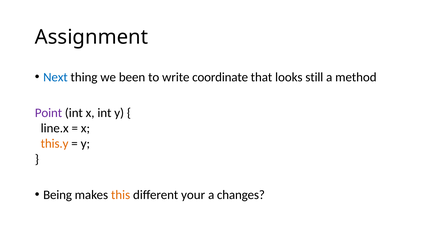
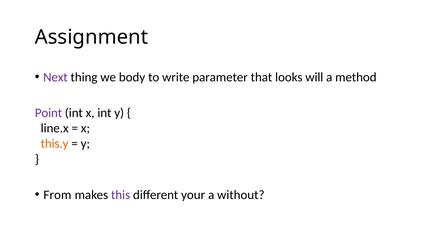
Next colour: blue -> purple
been: been -> body
coordinate: coordinate -> parameter
still: still -> will
Being: Being -> From
this colour: orange -> purple
changes: changes -> without
